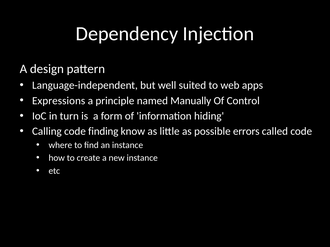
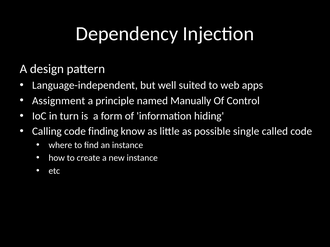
Expressions: Expressions -> Assignment
errors: errors -> single
